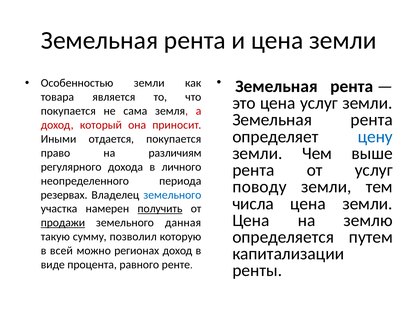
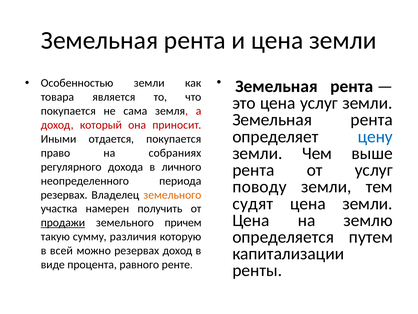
различиям: различиям -> собраниях
земельного at (172, 195) colour: blue -> orange
числа: числа -> судят
получить underline: present -> none
данная: данная -> причем
позволил: позволил -> различия
можно регионах: регионах -> резервах
